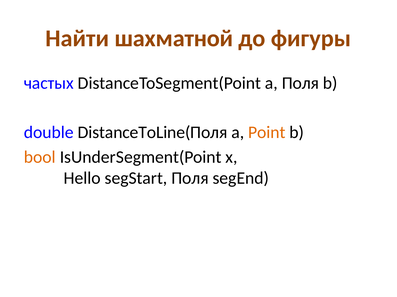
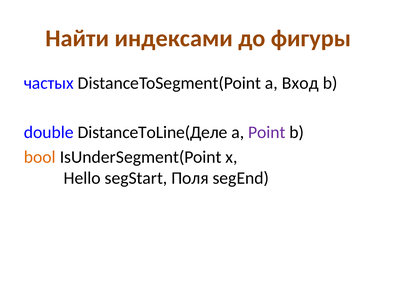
шахматной: шахматной -> индексами
a Поля: Поля -> Вход
DistanceToLine(Поля: DistanceToLine(Поля -> DistanceToLine(Деле
Point colour: orange -> purple
